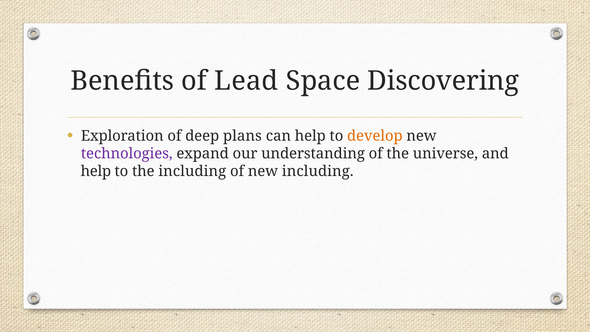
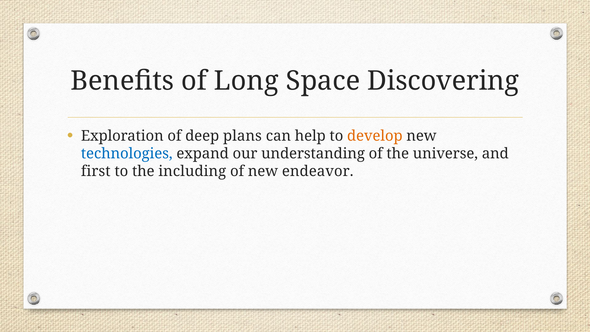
Lead: Lead -> Long
technologies colour: purple -> blue
help at (96, 171): help -> first
new including: including -> endeavor
